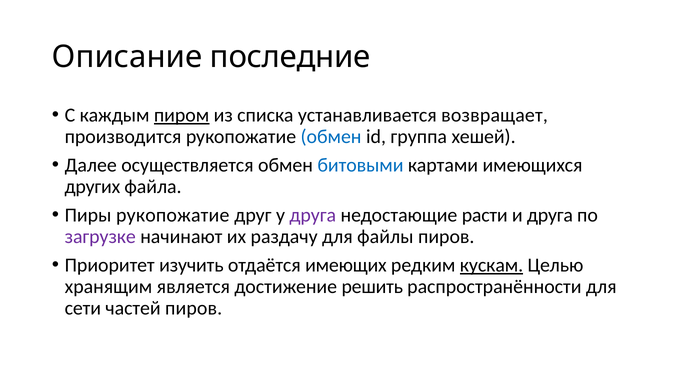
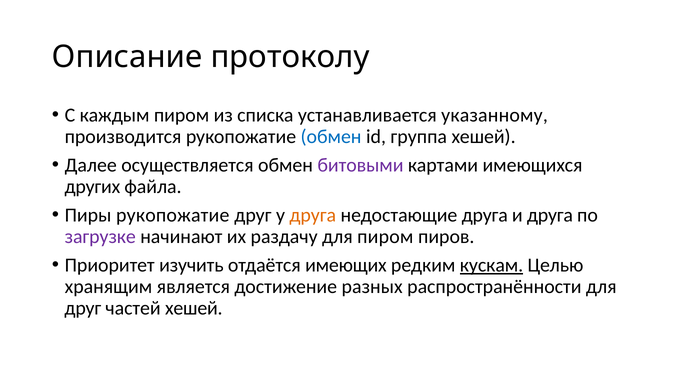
последние: последние -> протоколу
пиром at (182, 115) underline: present -> none
возвращает: возвращает -> указанному
битовыми colour: blue -> purple
друга at (313, 215) colour: purple -> orange
недостающие расти: расти -> друга
для файлы: файлы -> пиром
решить: решить -> разных
сети at (83, 308): сети -> друг
частей пиров: пиров -> хешей
